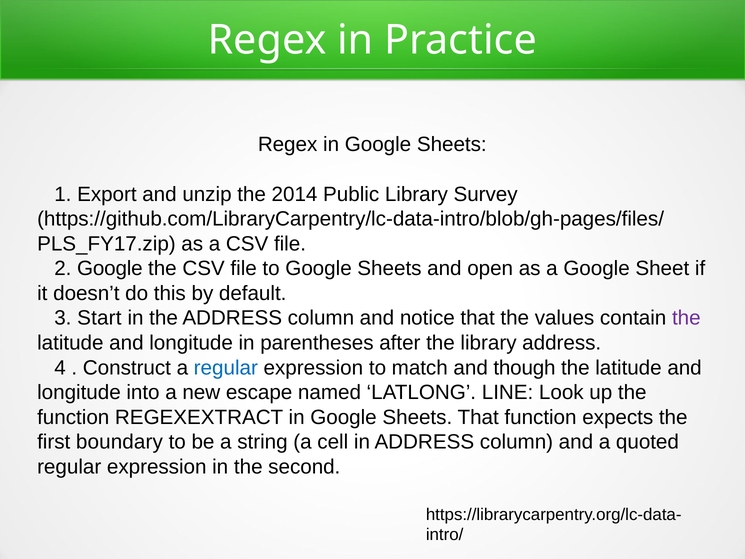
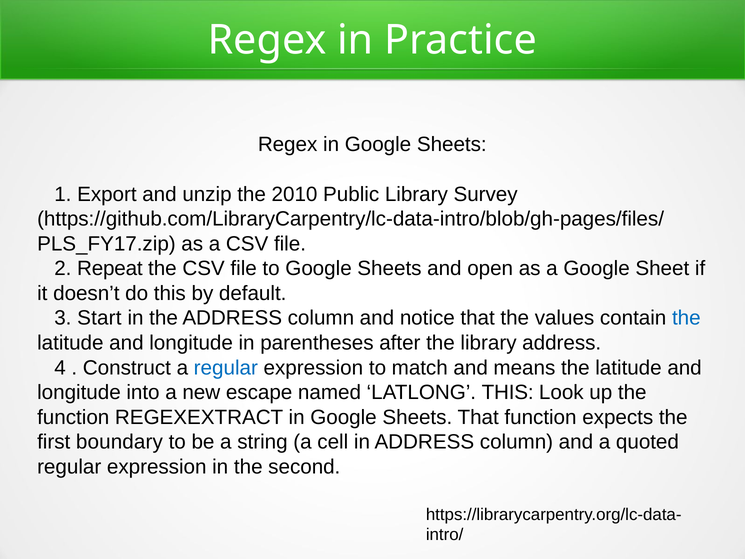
2014: 2014 -> 2010
2 Google: Google -> Repeat
the at (686, 318) colour: purple -> blue
though: though -> means
LATLONG LINE: LINE -> THIS
